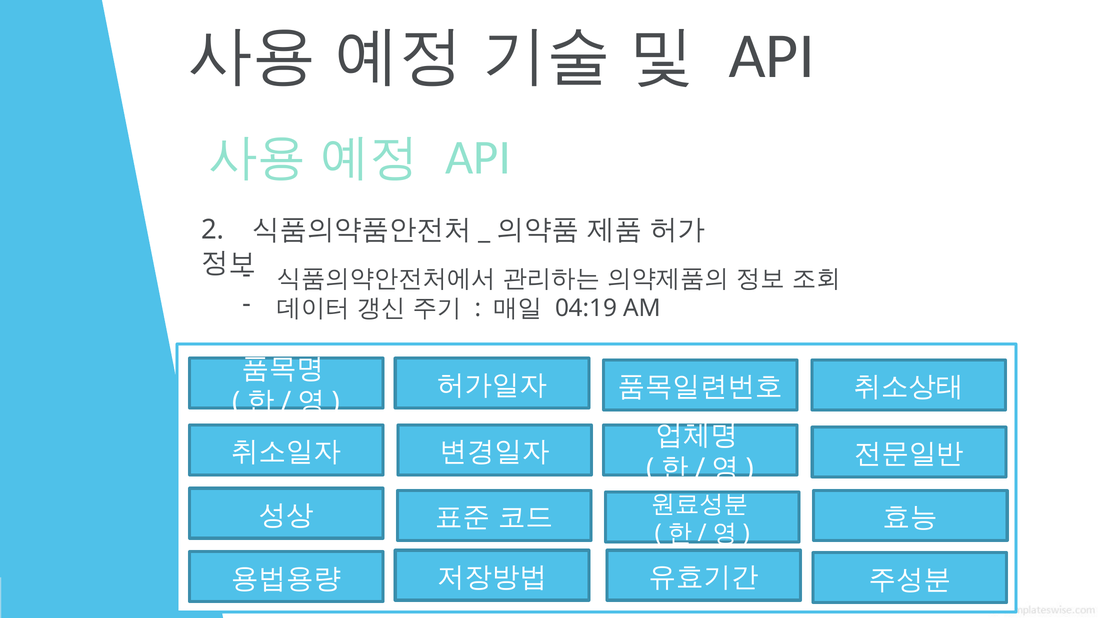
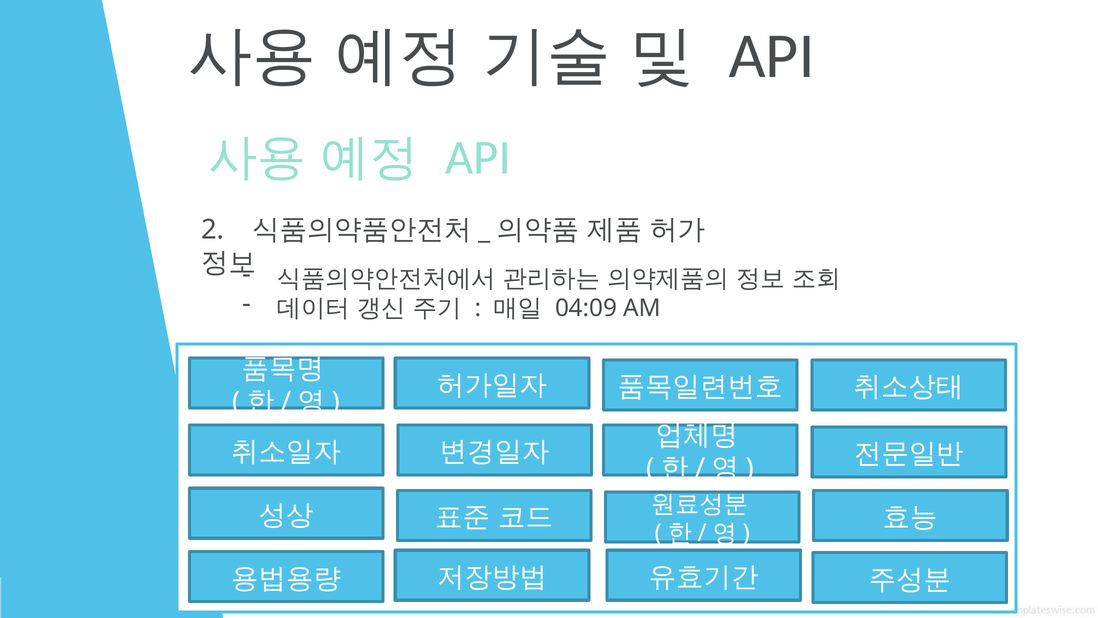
04:19: 04:19 -> 04:09
